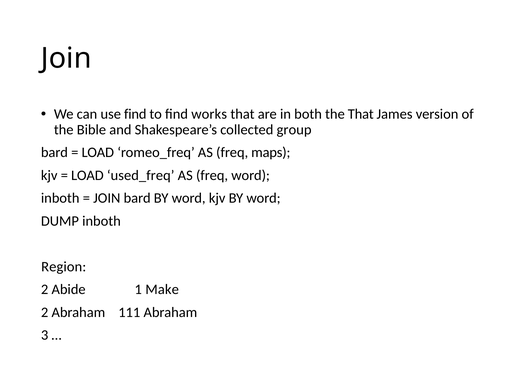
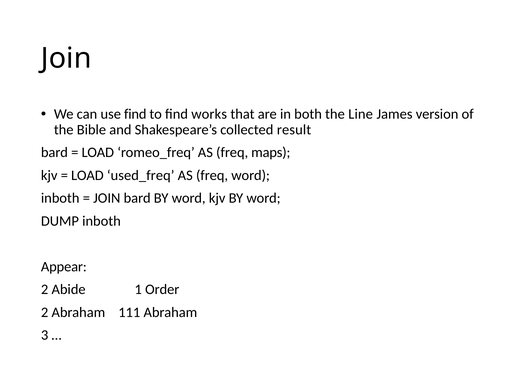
the That: That -> Line
group: group -> result
Region: Region -> Appear
Make: Make -> Order
